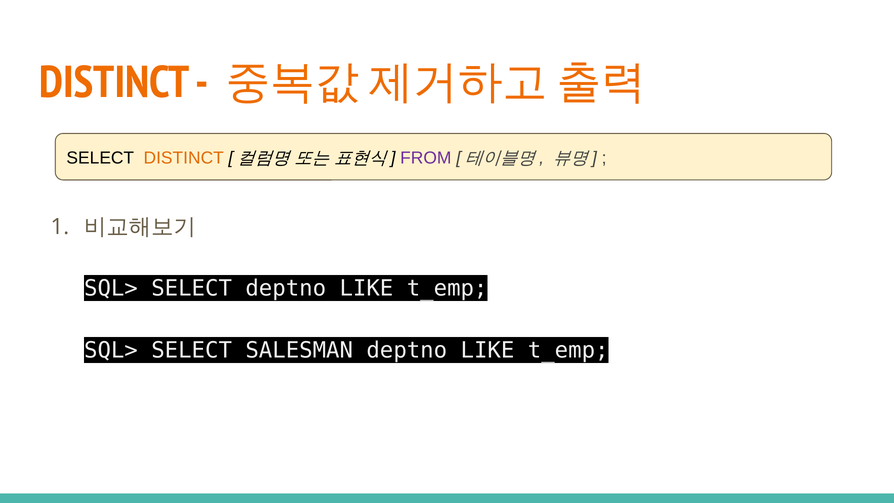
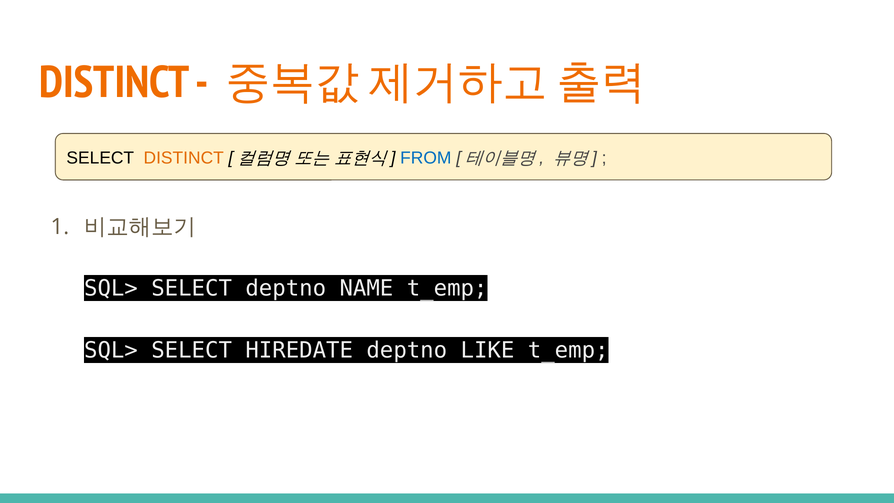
FROM colour: purple -> blue
SELECT deptno LIKE: LIKE -> NAME
SALESMAN: SALESMAN -> HIREDATE
